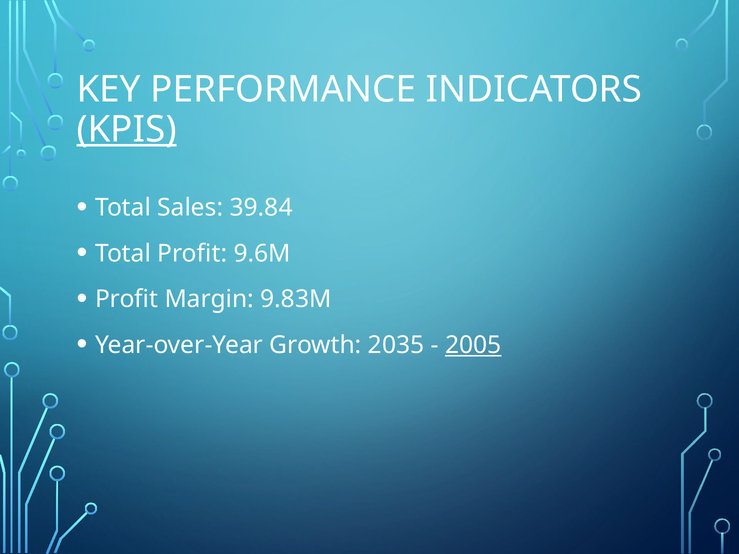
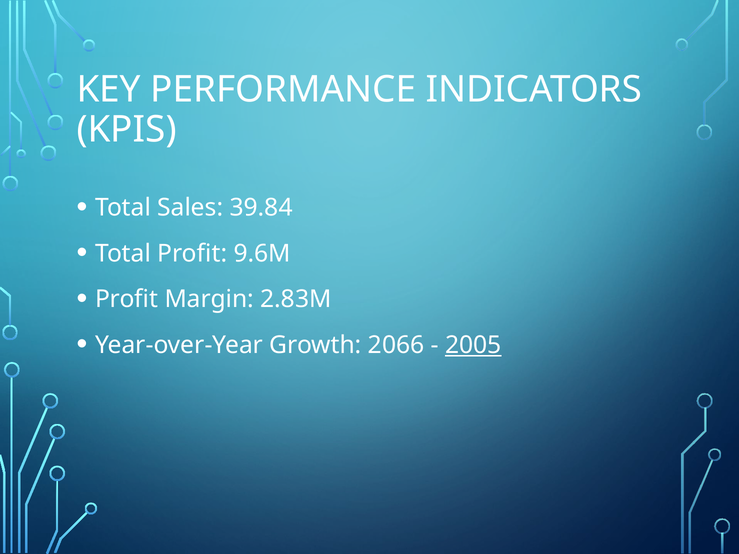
KPIS underline: present -> none
9.83M: 9.83M -> 2.83M
2035: 2035 -> 2066
